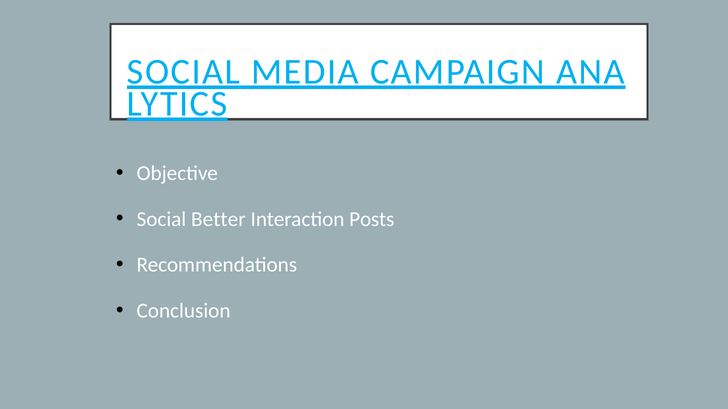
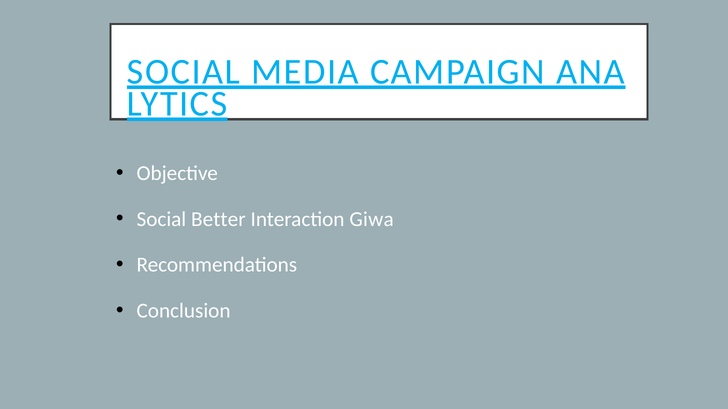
Posts: Posts -> Giwa
